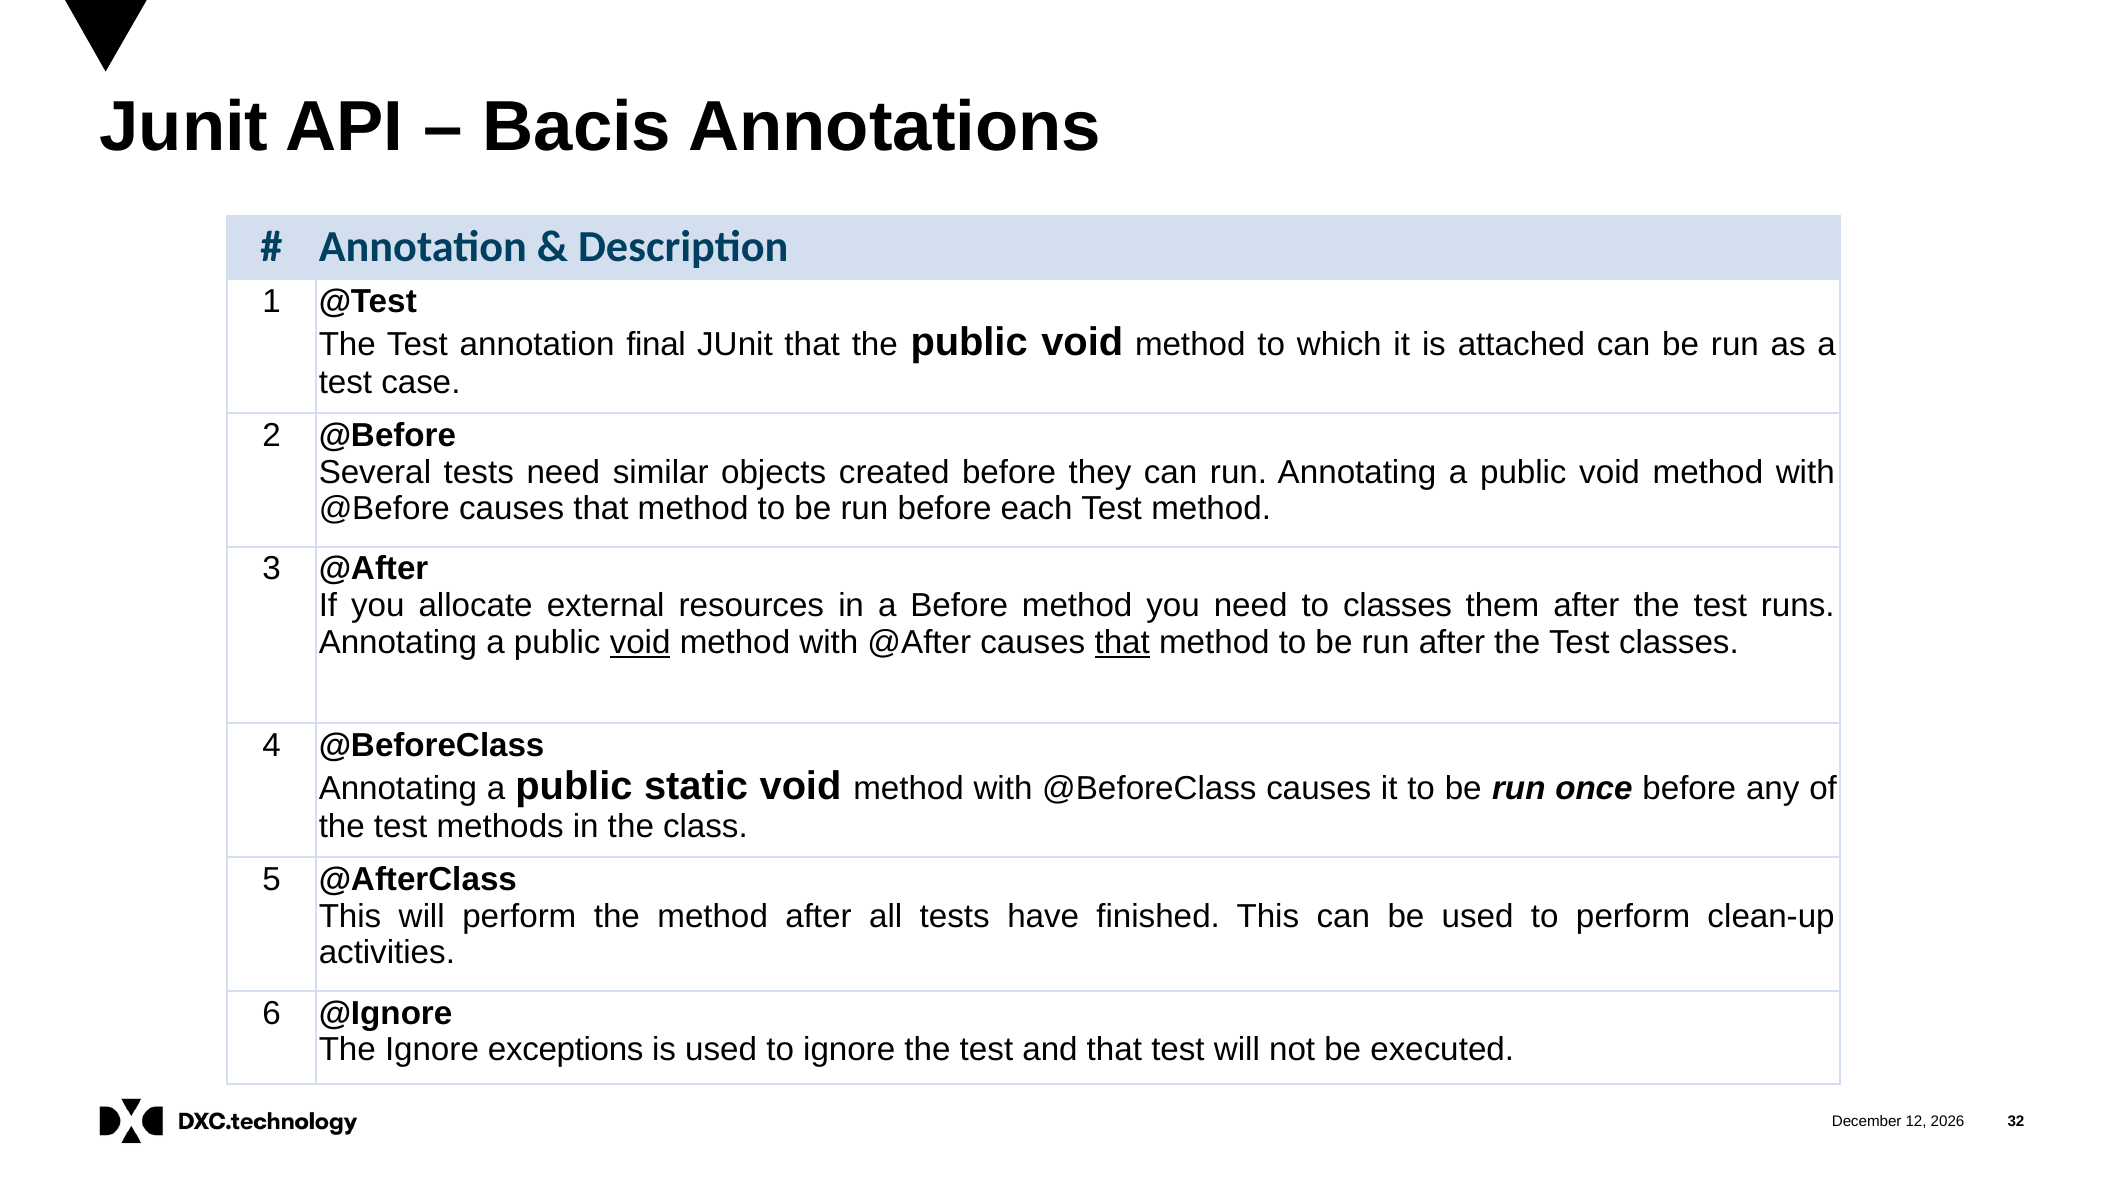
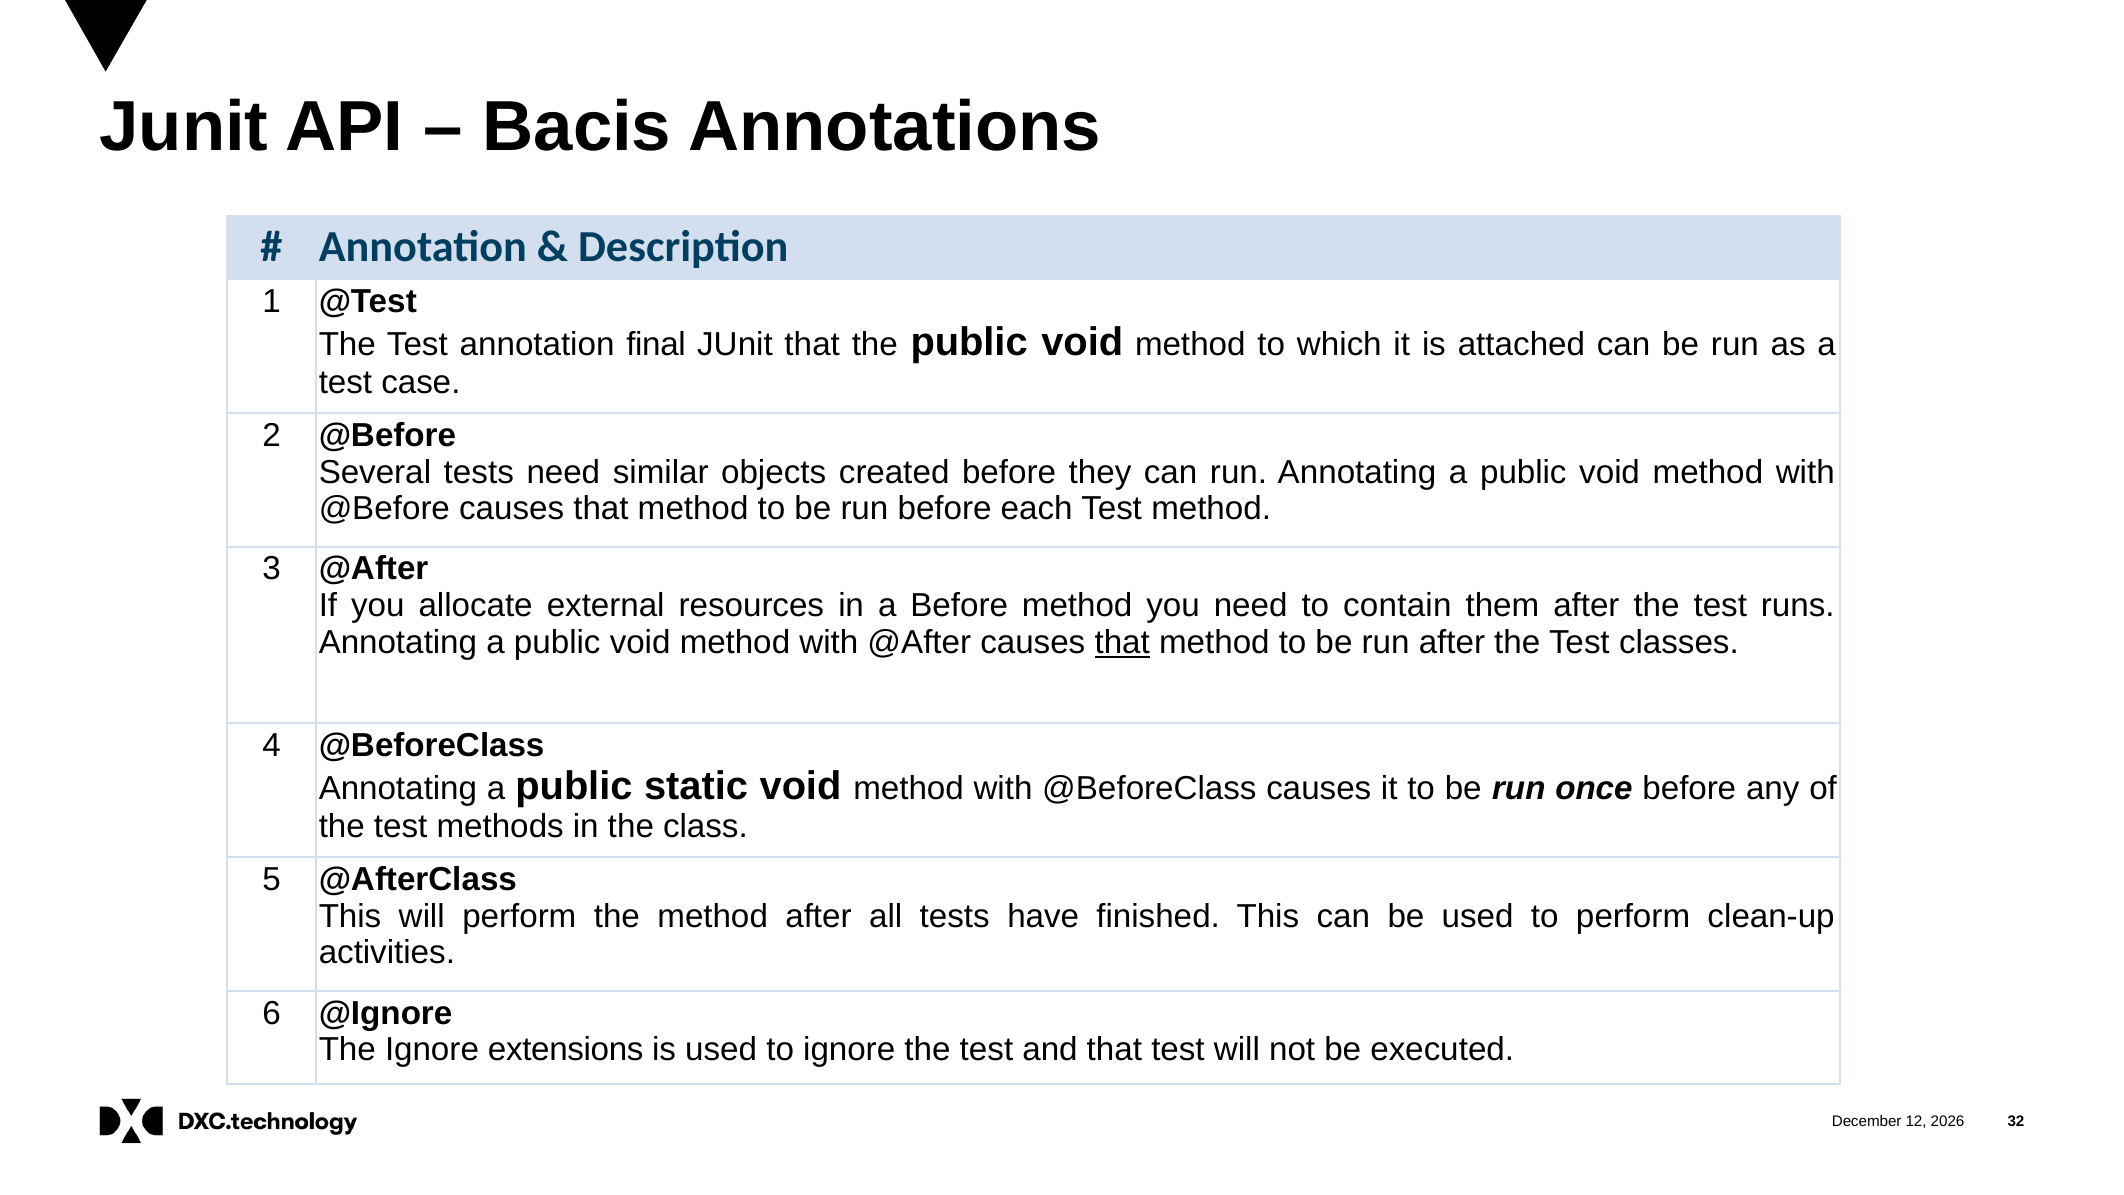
to classes: classes -> contain
void at (640, 643) underline: present -> none
exceptions: exceptions -> extensions
